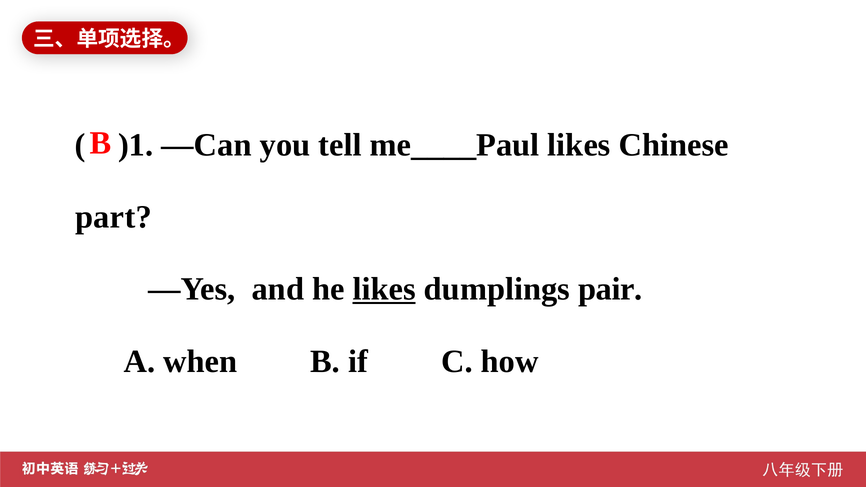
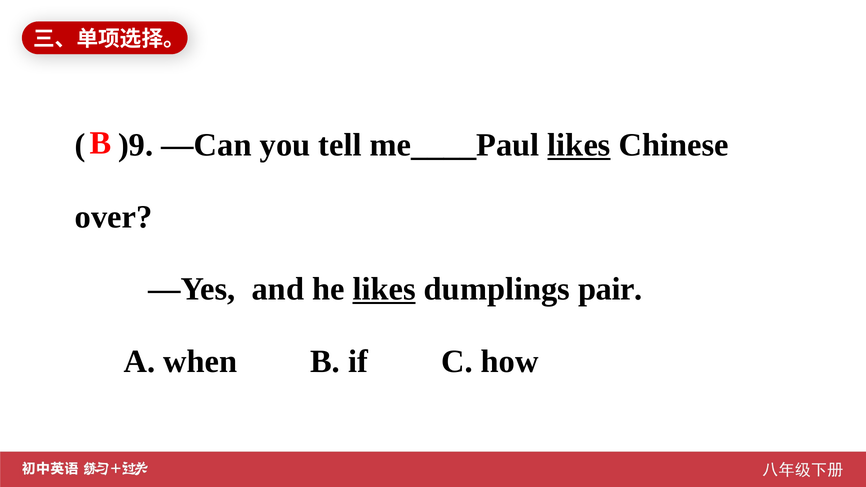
)1: )1 -> )9
likes at (579, 145) underline: none -> present
part: part -> over
